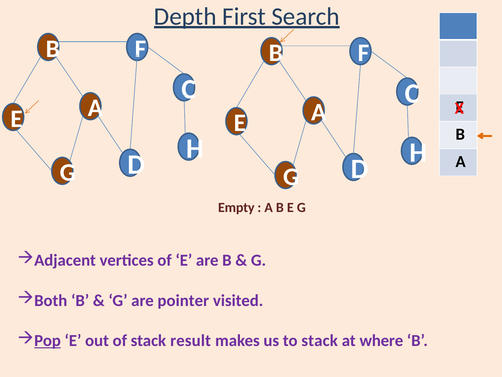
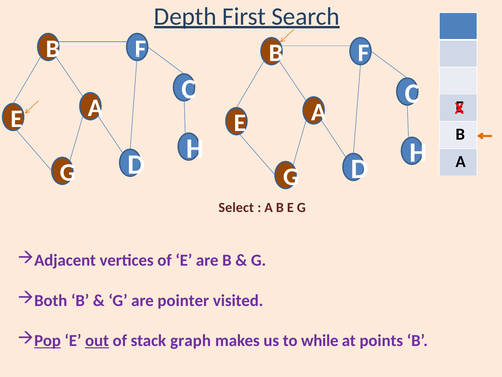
Empty: Empty -> Select
out underline: none -> present
result: result -> graph
to stack: stack -> while
where: where -> points
